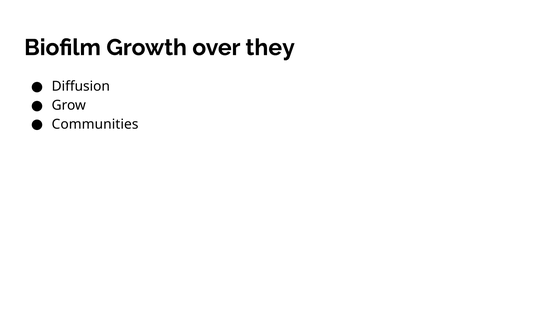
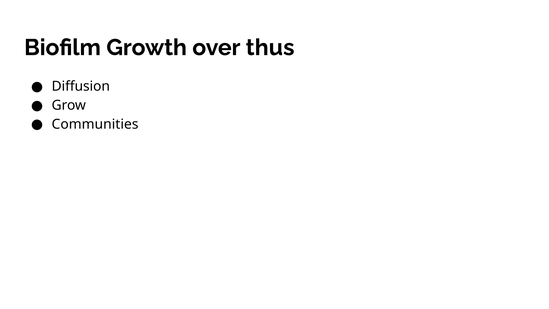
they: they -> thus
